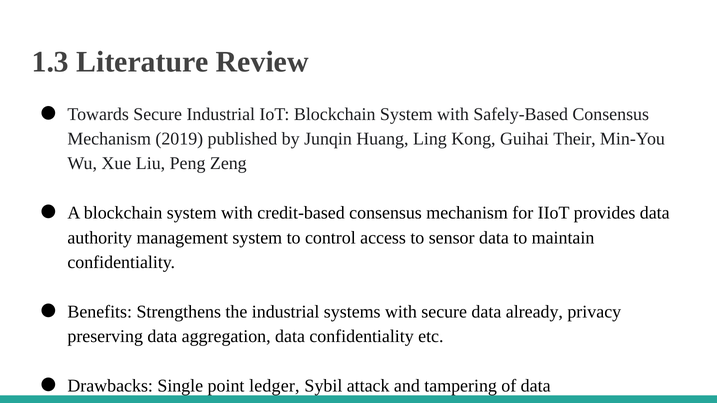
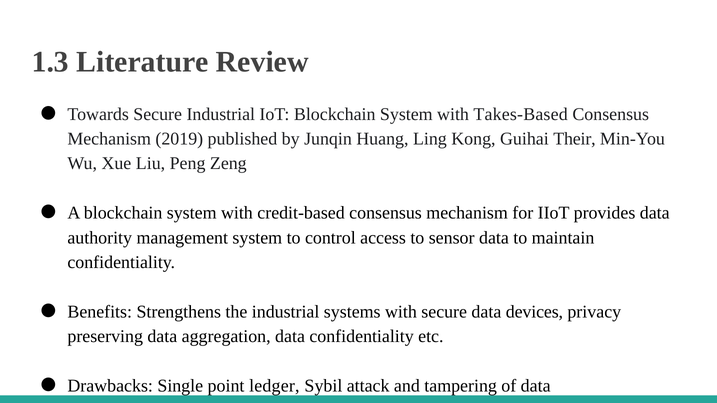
Safely-Based: Safely-Based -> Takes-Based
already: already -> devices
